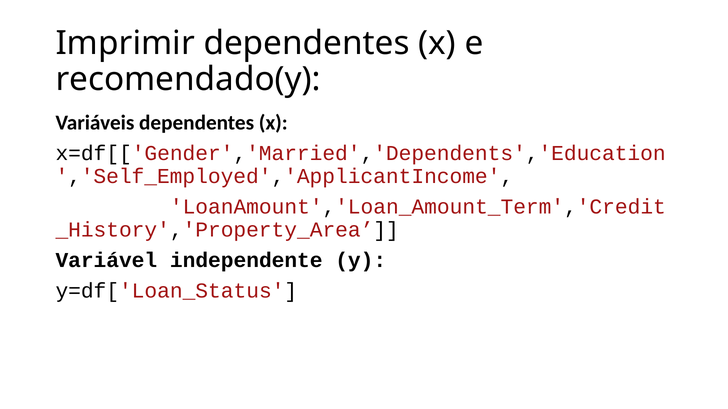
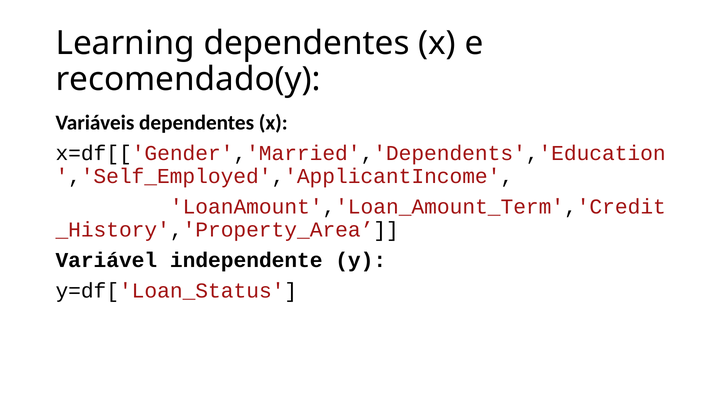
Imprimir: Imprimir -> Learning
